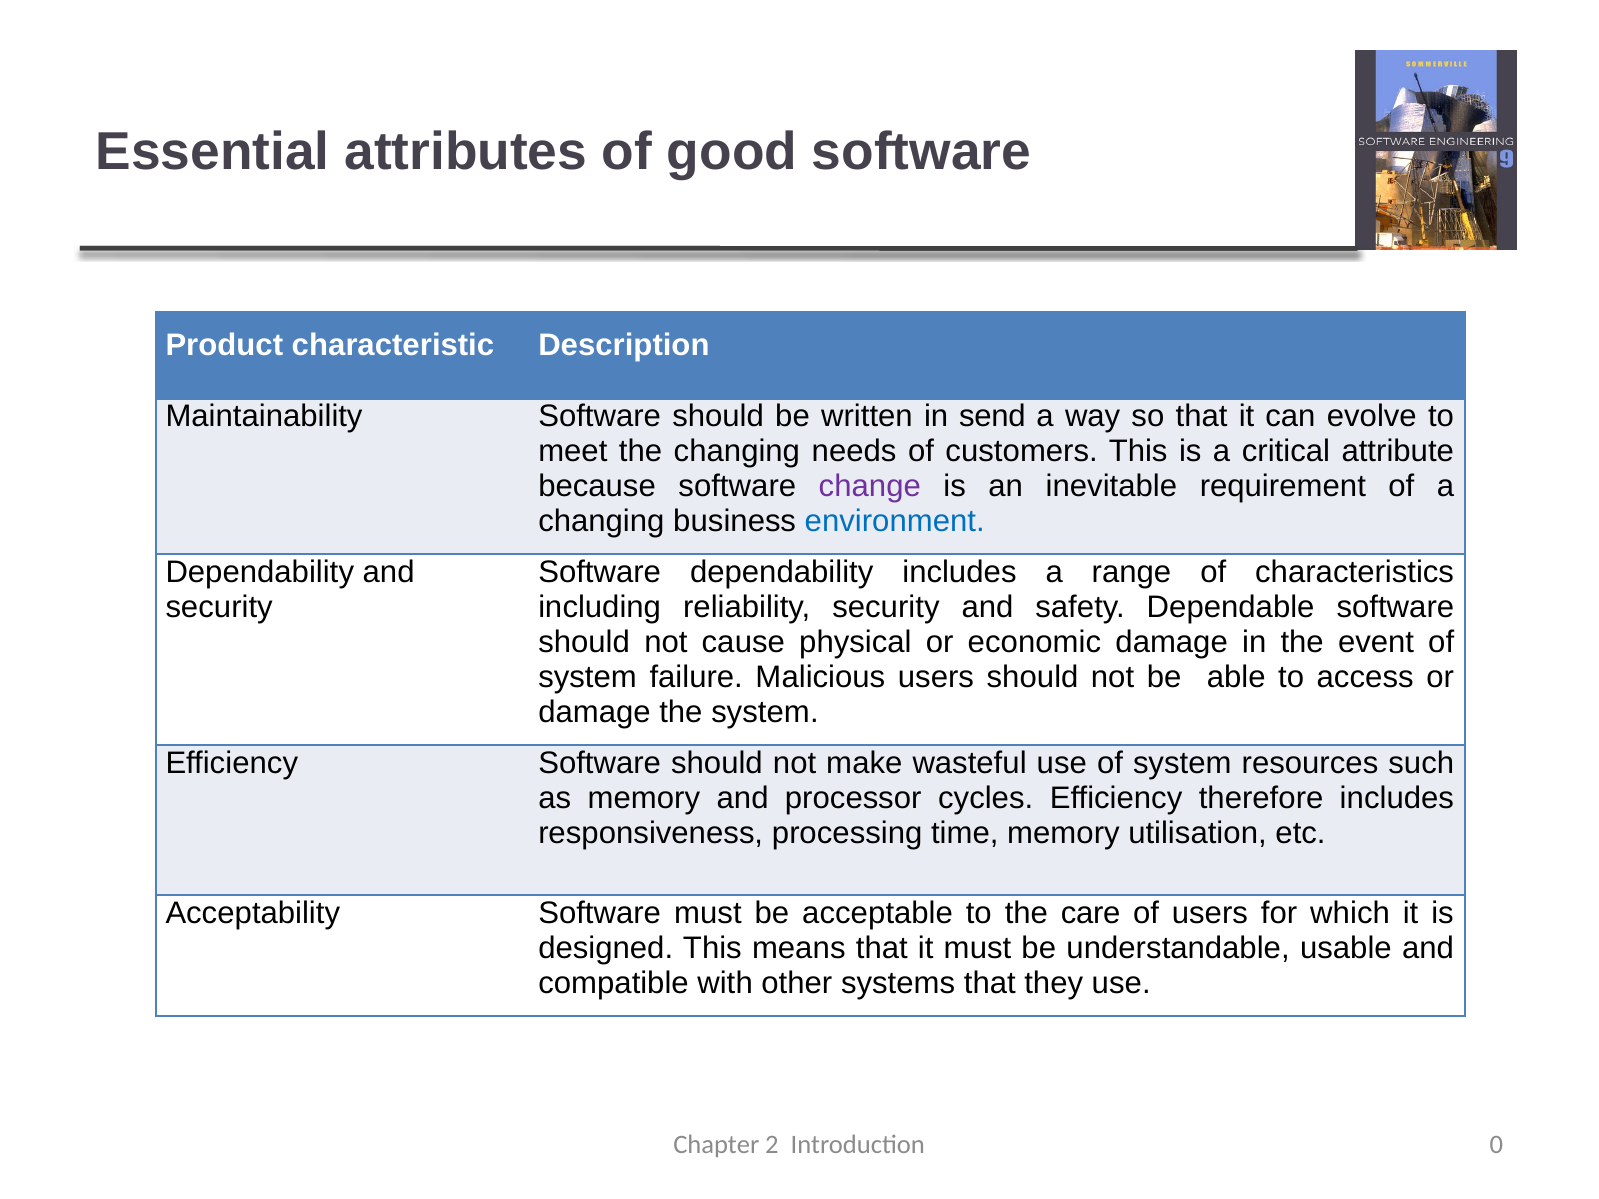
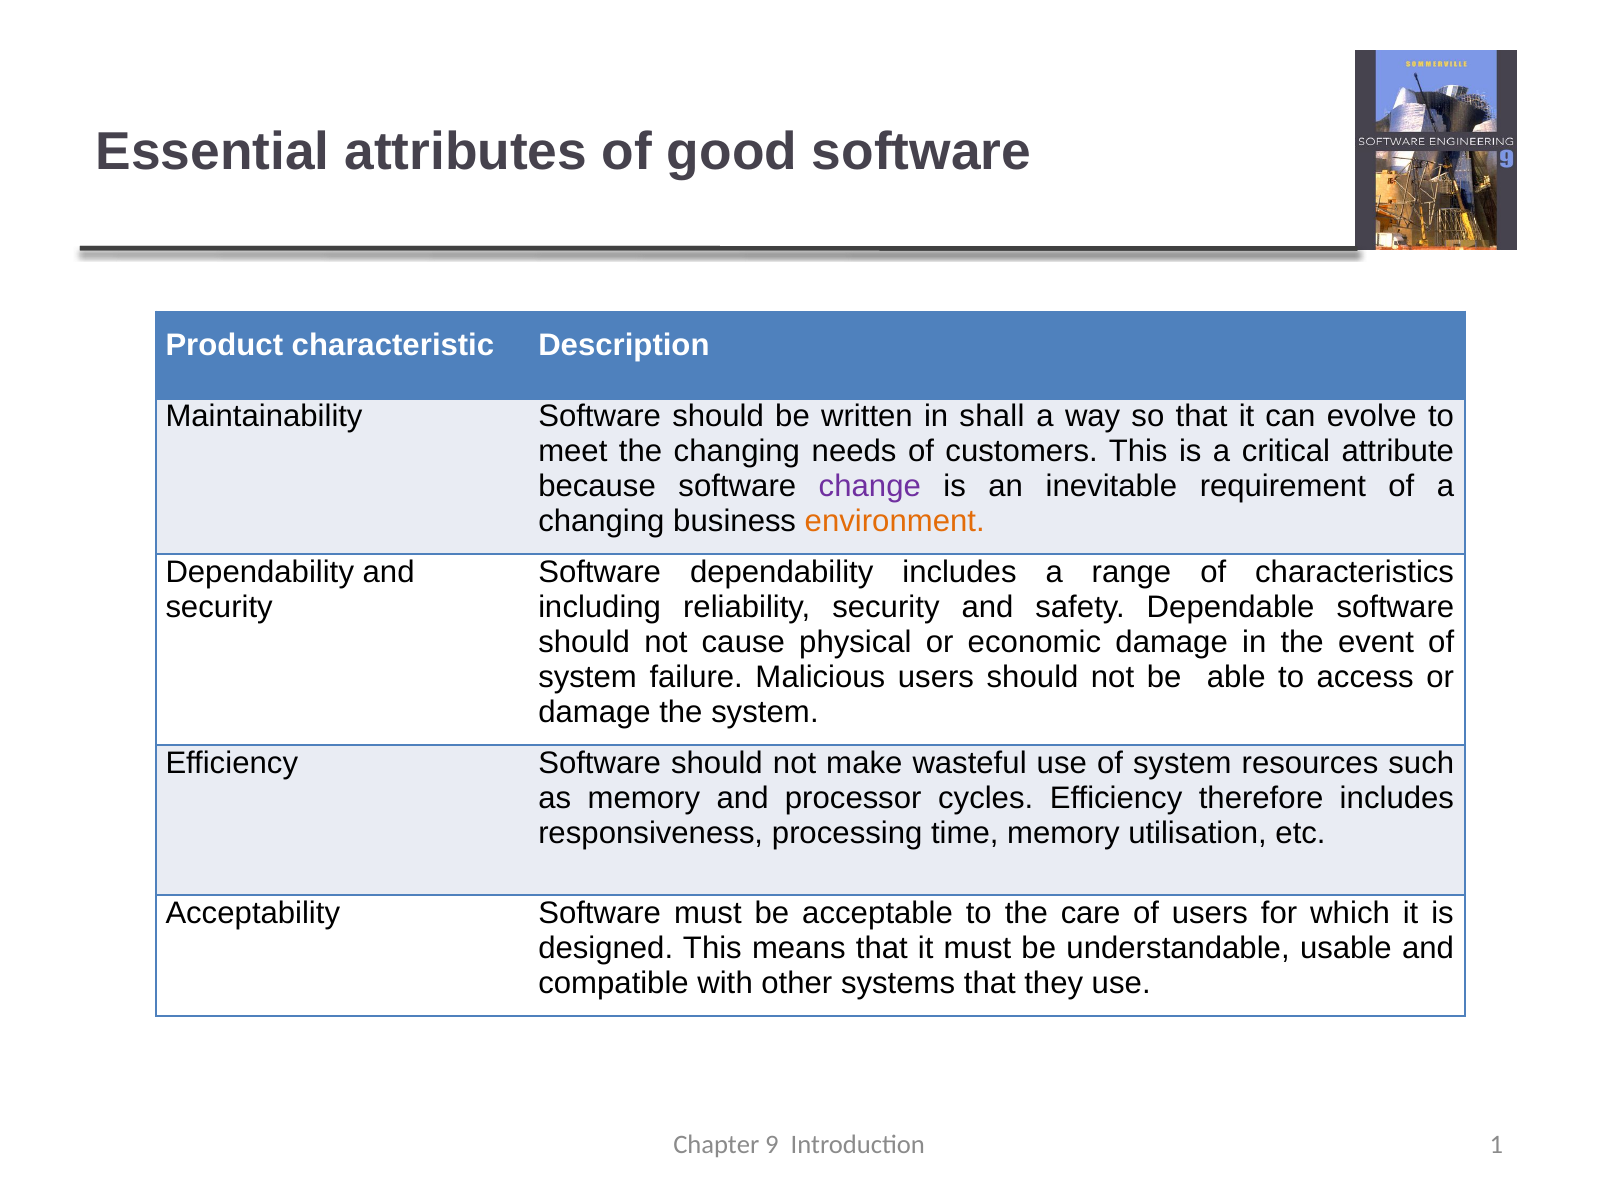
send: send -> shall
environment colour: blue -> orange
2: 2 -> 9
0: 0 -> 1
